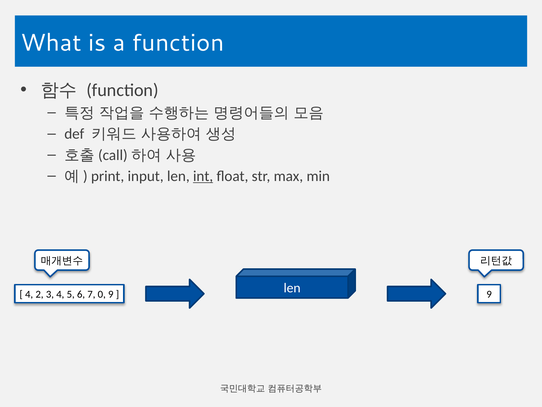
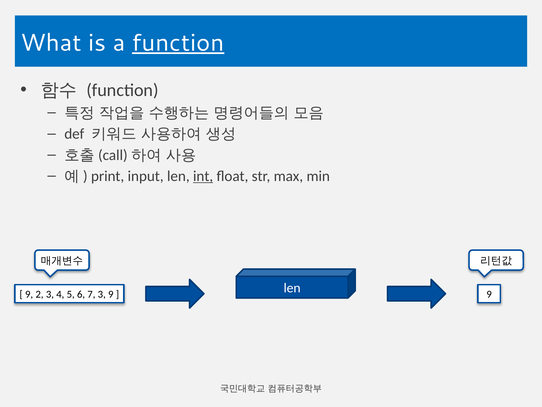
function at (178, 43) underline: none -> present
4 at (29, 294): 4 -> 9
7 0: 0 -> 3
